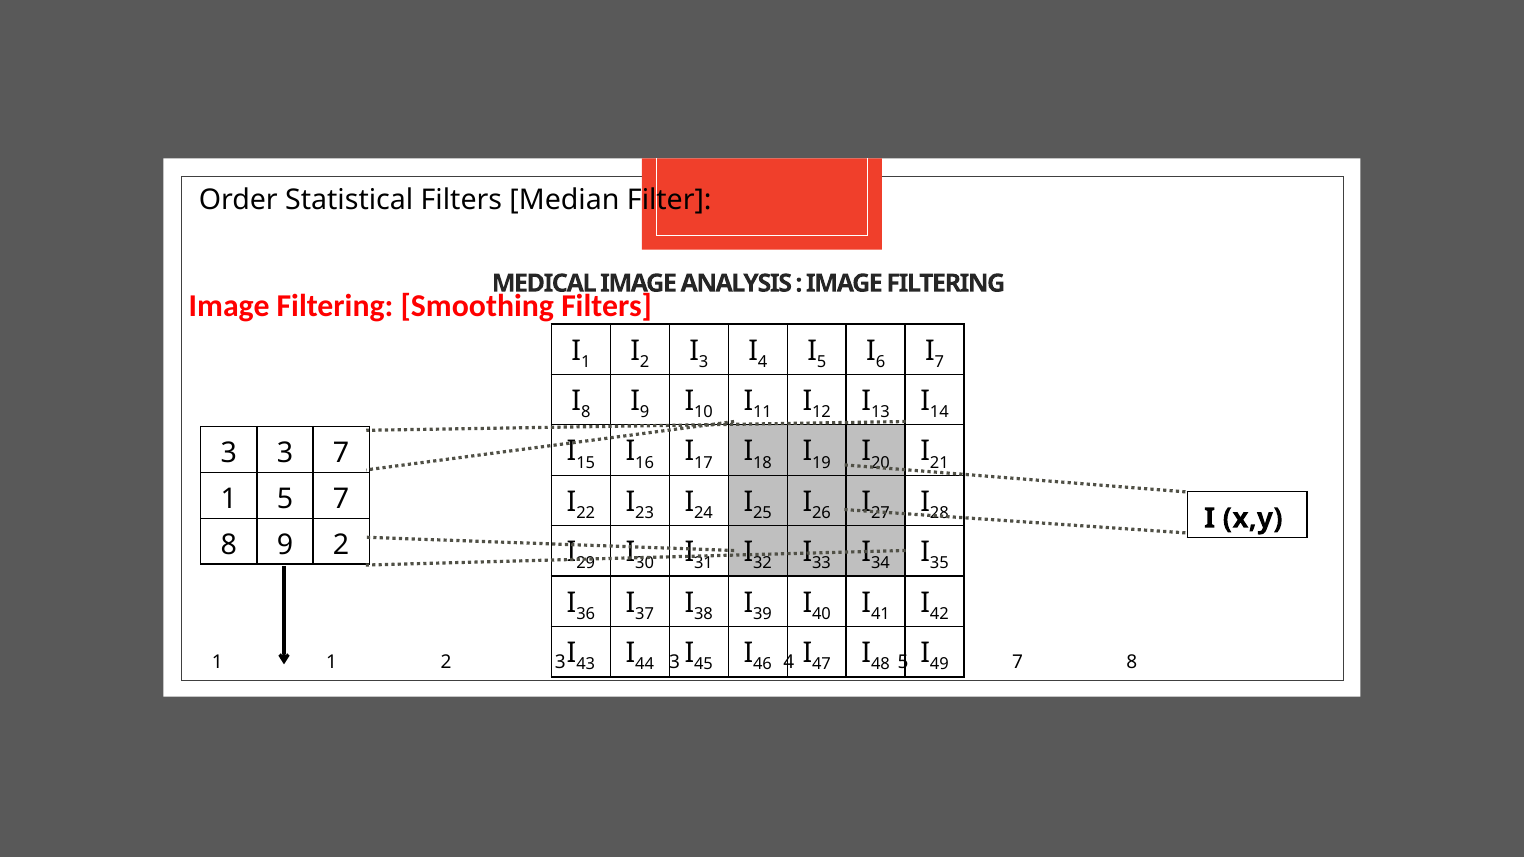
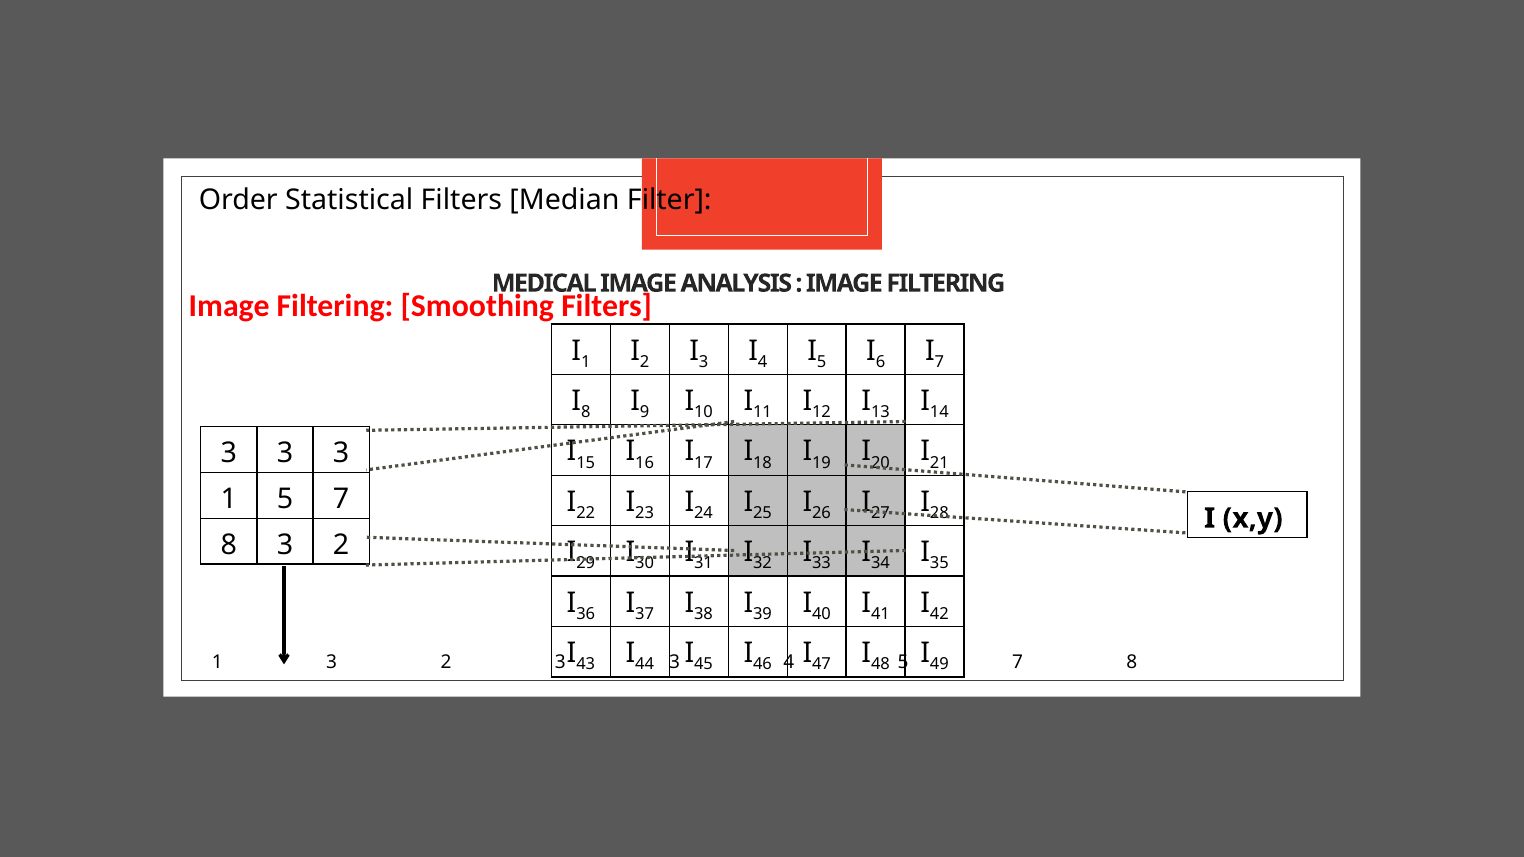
3 3 7: 7 -> 3
8 9: 9 -> 3
1 1: 1 -> 3
